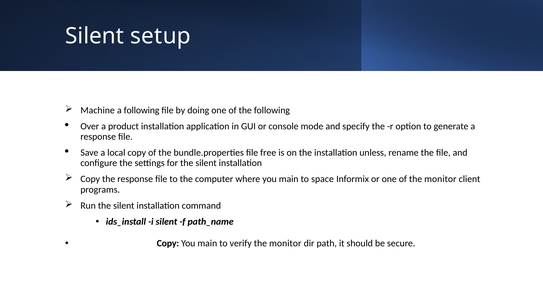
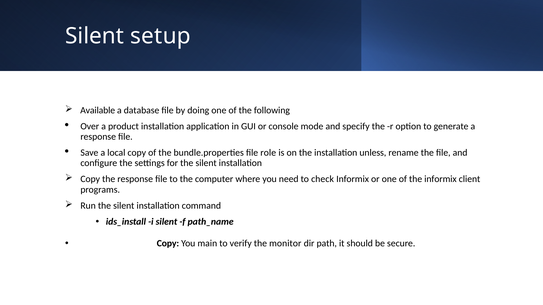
Machine: Machine -> Available
a following: following -> database
free: free -> role
where you main: main -> need
space: space -> check
of the monitor: monitor -> informix
